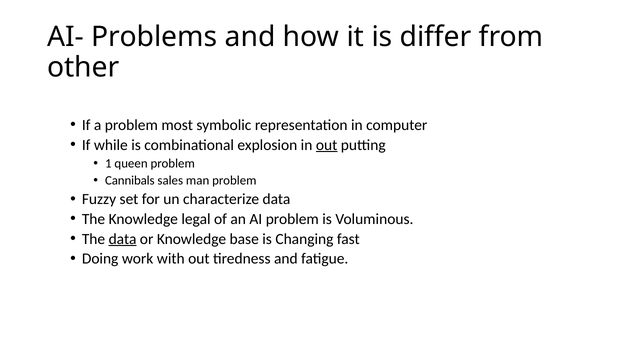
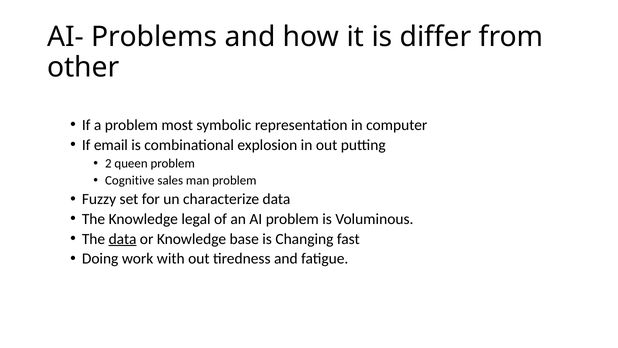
while: while -> email
out at (327, 145) underline: present -> none
1: 1 -> 2
Cannibals: Cannibals -> Cognitive
